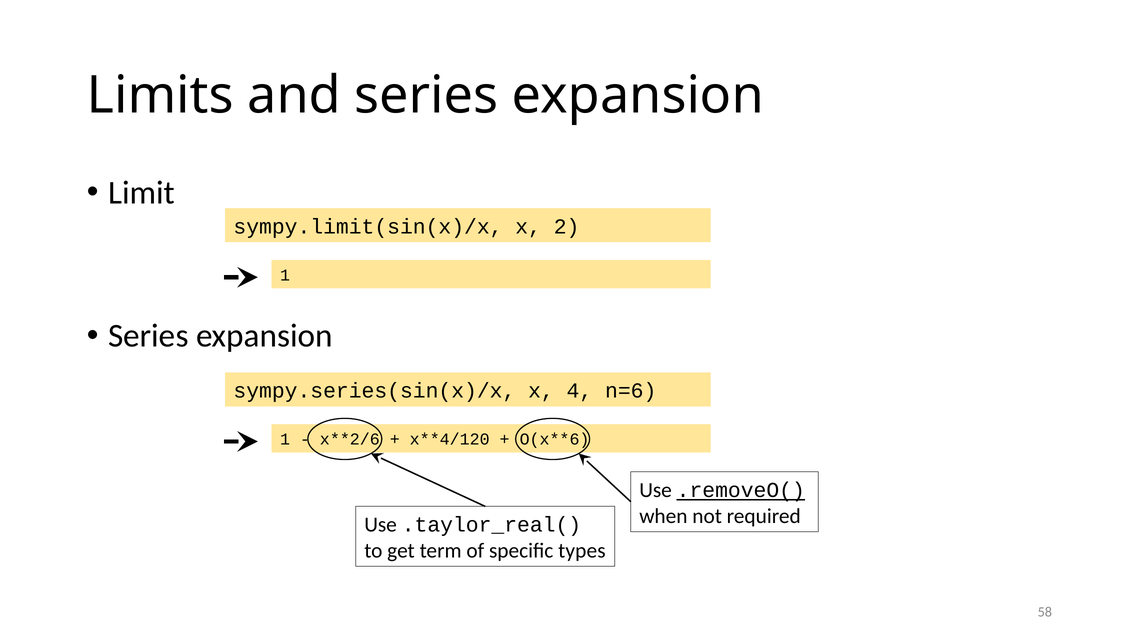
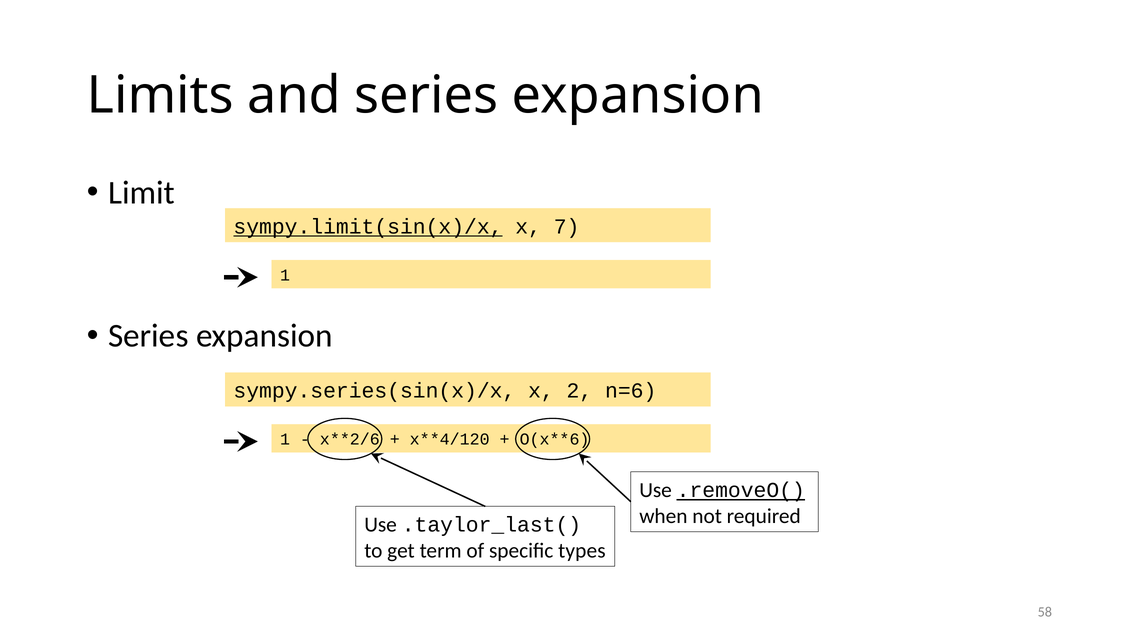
sympy.limit(sin(x)/x underline: none -> present
2: 2 -> 7
4: 4 -> 2
.taylor_real(: .taylor_real( -> .taylor_last(
